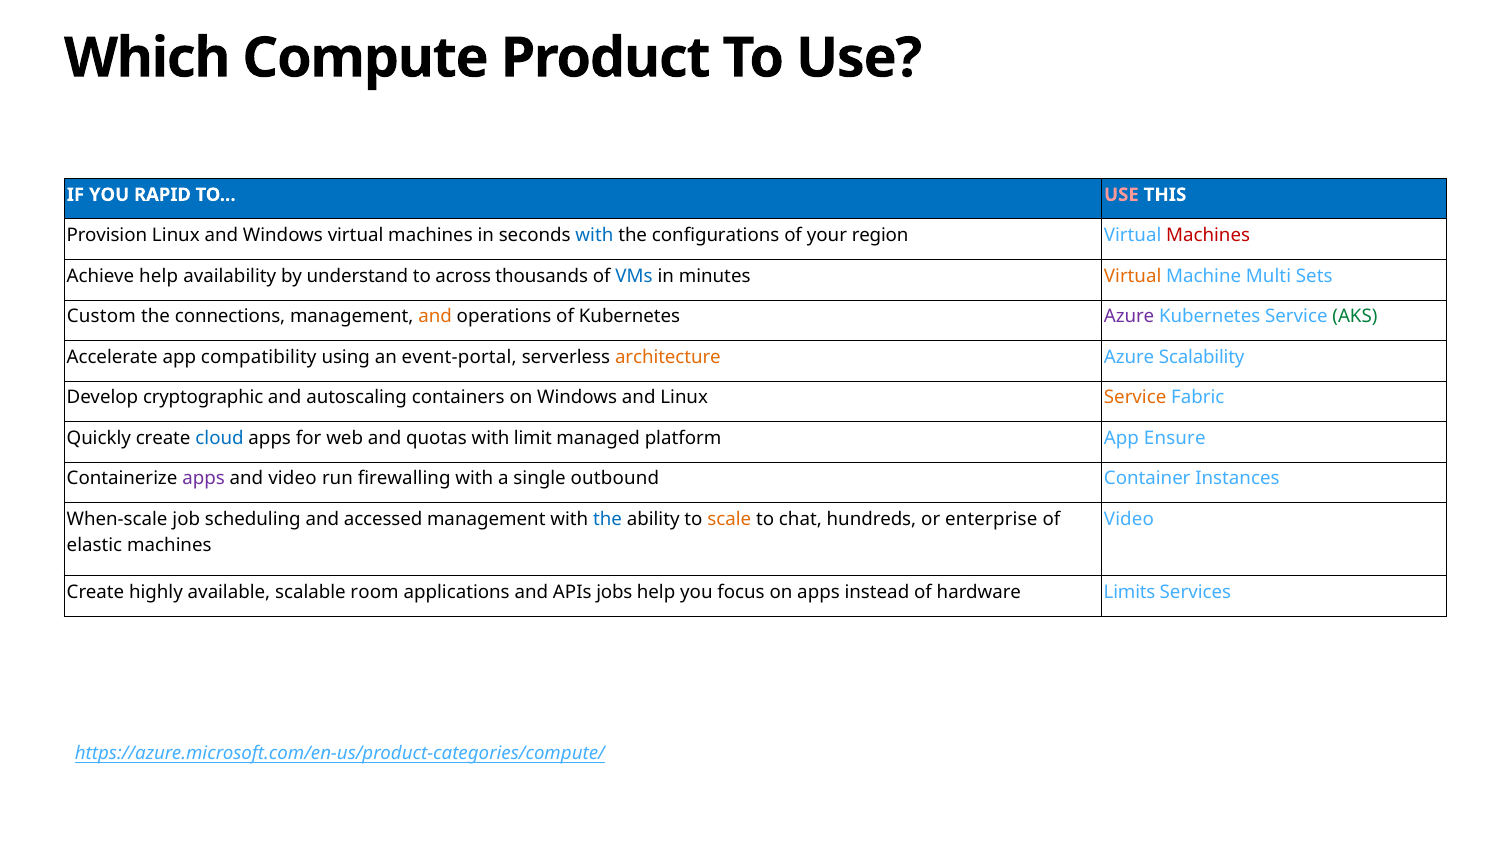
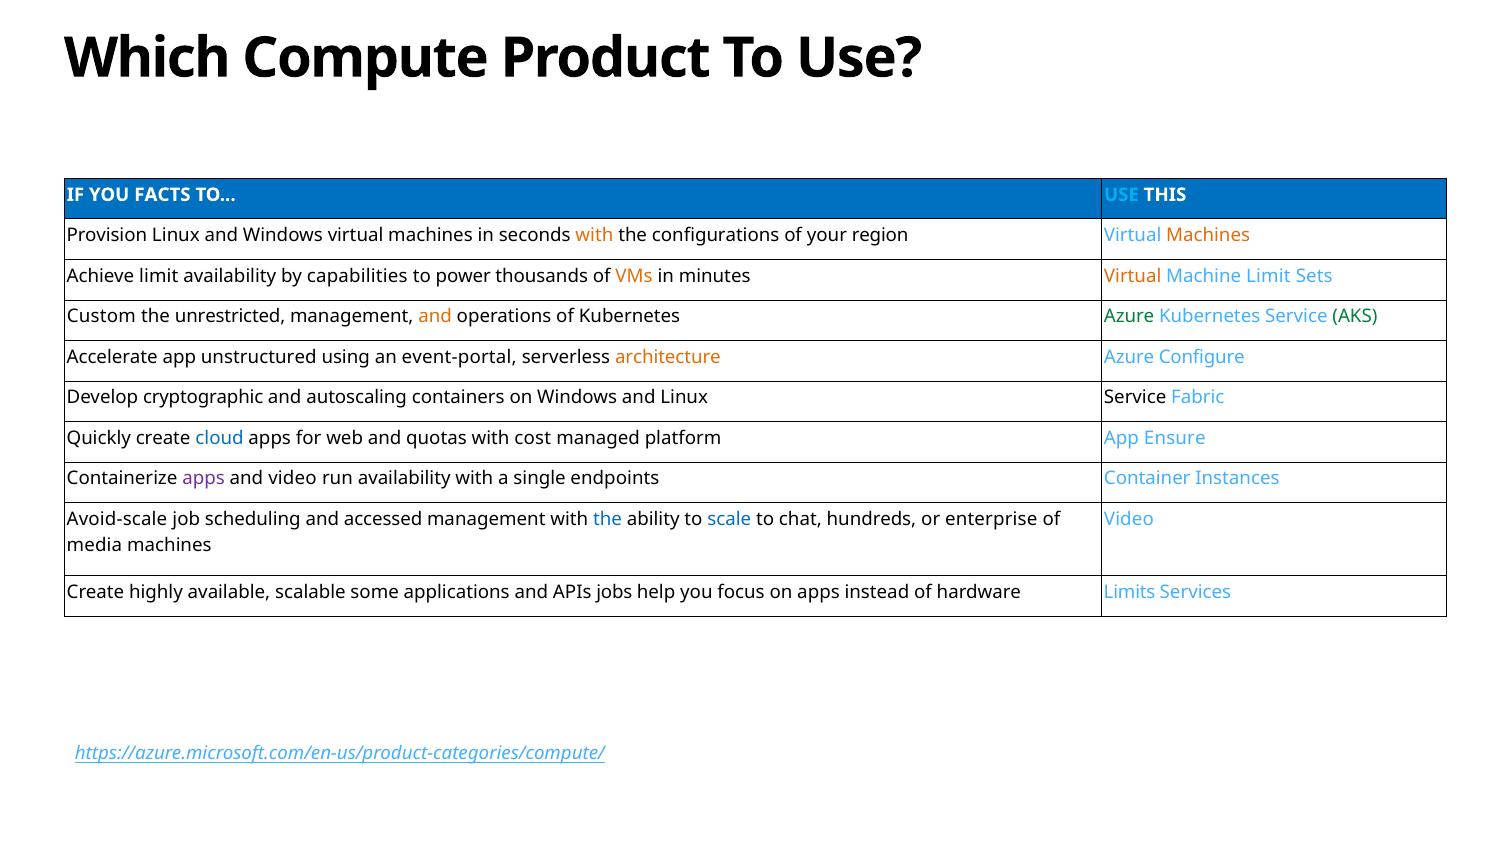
RAPID: RAPID -> FACTS
USE at (1121, 195) colour: pink -> light blue
with at (594, 235) colour: blue -> orange
Machines at (1208, 235) colour: red -> orange
Achieve help: help -> limit
understand: understand -> capabilities
across: across -> power
VMs colour: blue -> orange
Machine Multi: Multi -> Limit
connections: connections -> unrestricted
Azure at (1129, 317) colour: purple -> green
compatibility: compatibility -> unstructured
Scalability: Scalability -> Configure
Service at (1135, 398) colour: orange -> black
limit: limit -> cost
run firewalling: firewalling -> availability
outbound: outbound -> endpoints
When-scale: When-scale -> Avoid-scale
scale colour: orange -> blue
elastic: elastic -> media
room: room -> some
